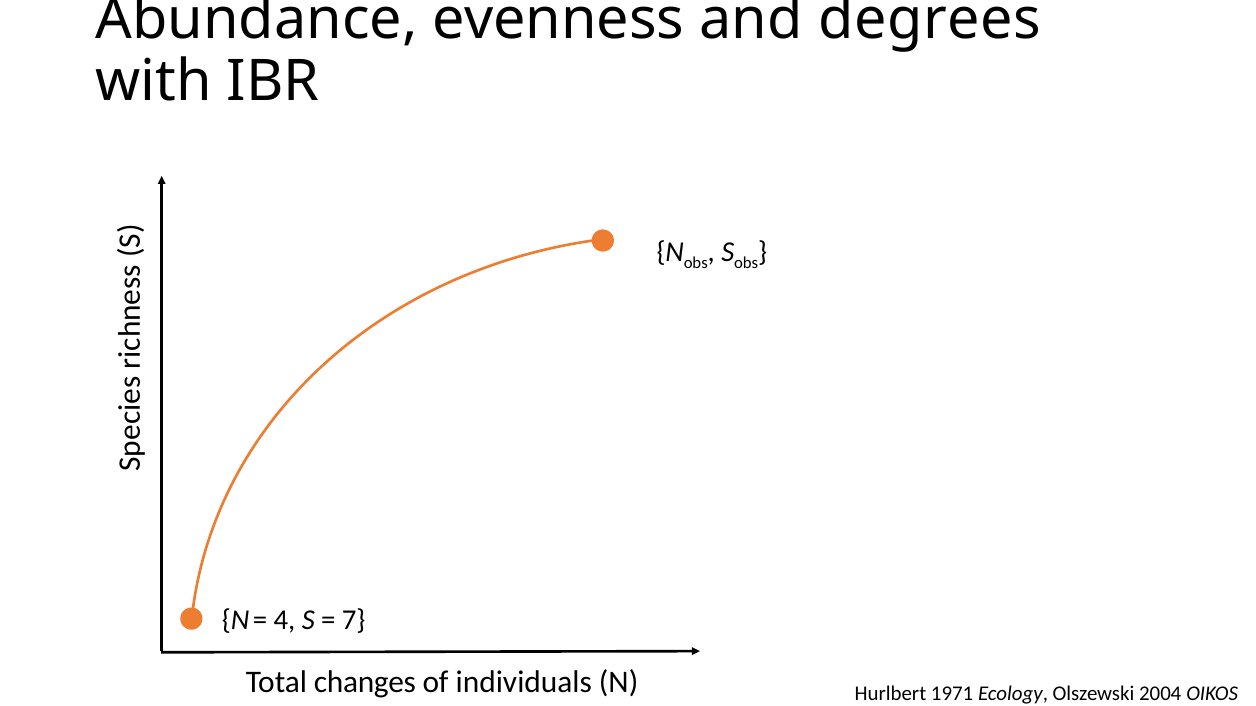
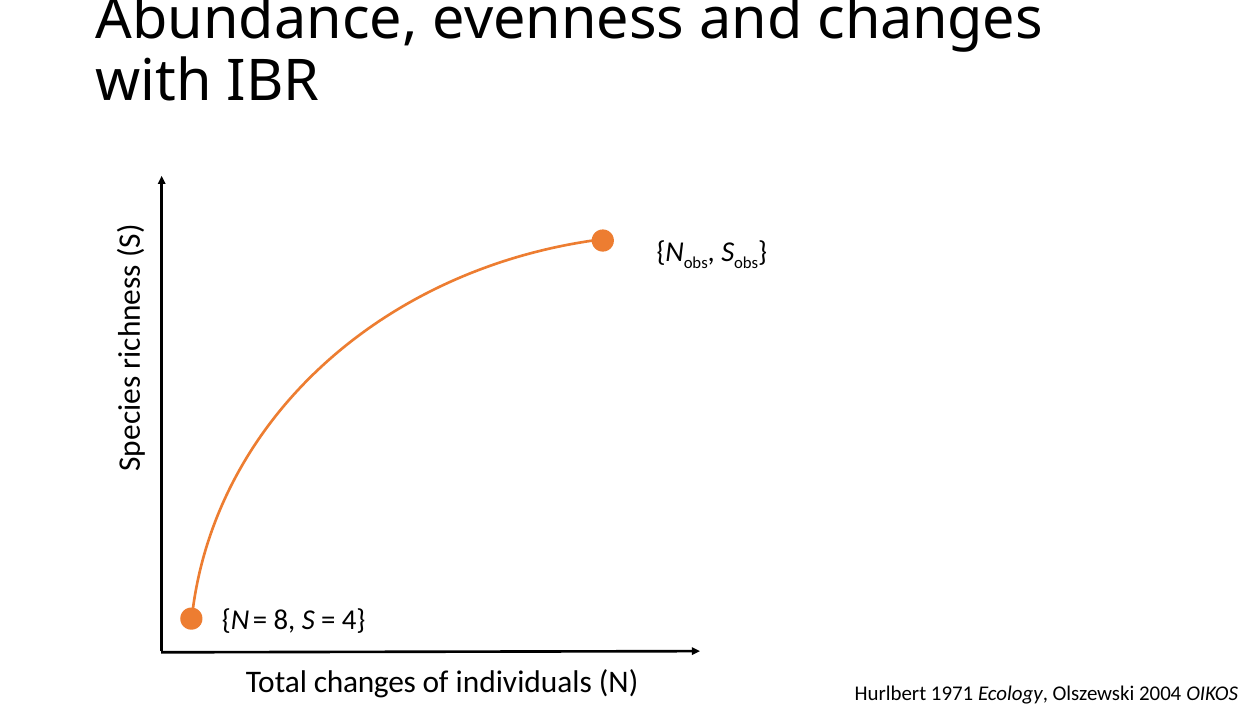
and degrees: degrees -> changes
4: 4 -> 8
7: 7 -> 4
